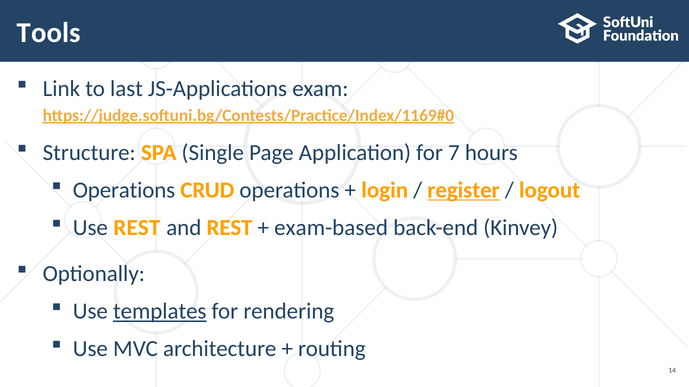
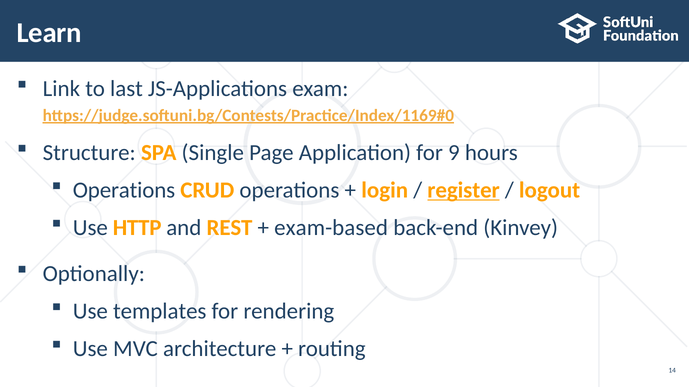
Tools: Tools -> Learn
7: 7 -> 9
Use REST: REST -> HTTP
templates underline: present -> none
